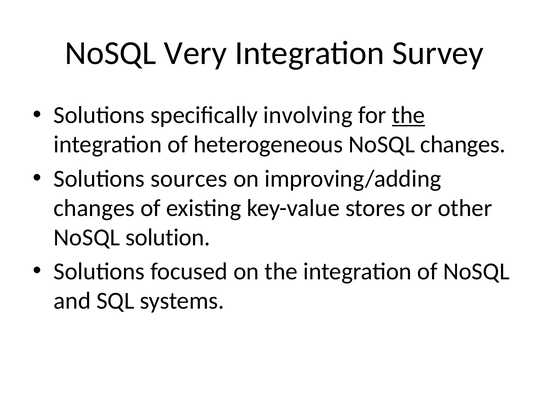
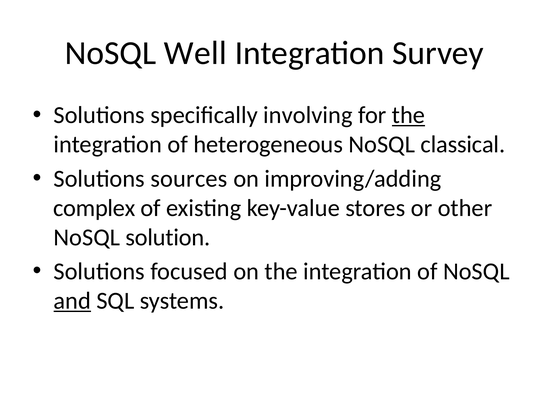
Very: Very -> Well
NoSQL changes: changes -> classical
changes at (94, 208): changes -> complex
and underline: none -> present
